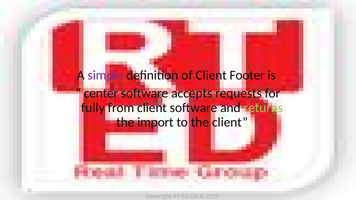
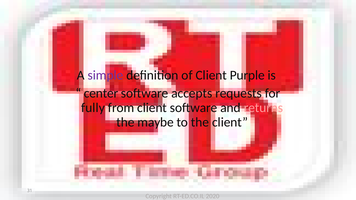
Footer: Footer -> Purple
returns colour: light green -> pink
import: import -> maybe
